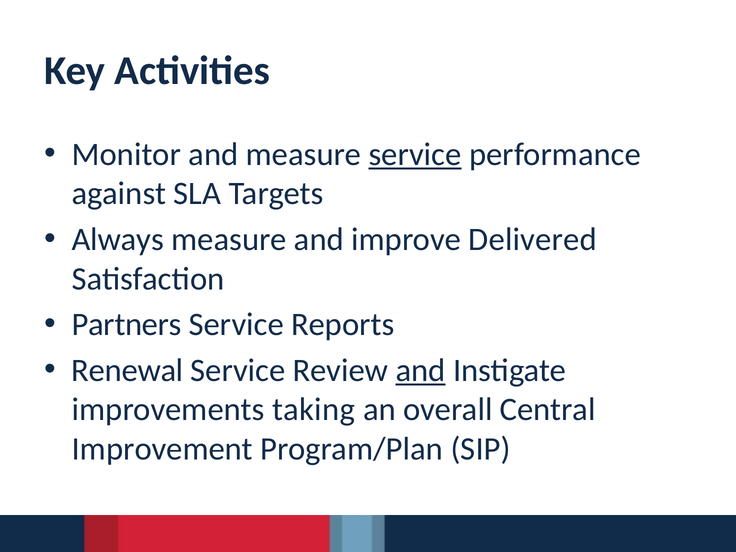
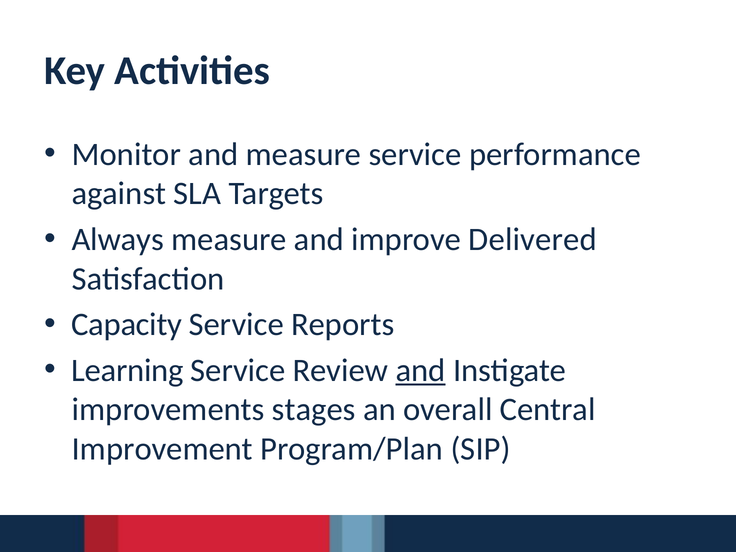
service at (415, 154) underline: present -> none
Partners: Partners -> Capacity
Renewal: Renewal -> Learning
taking: taking -> stages
